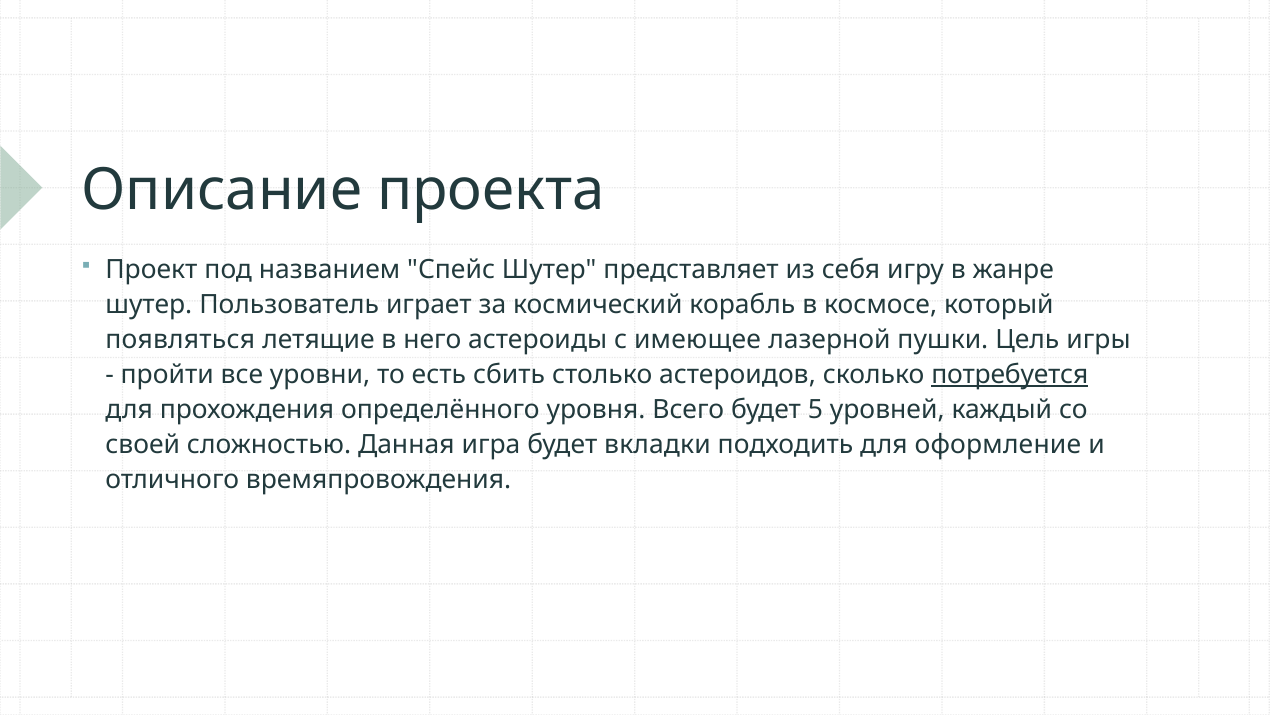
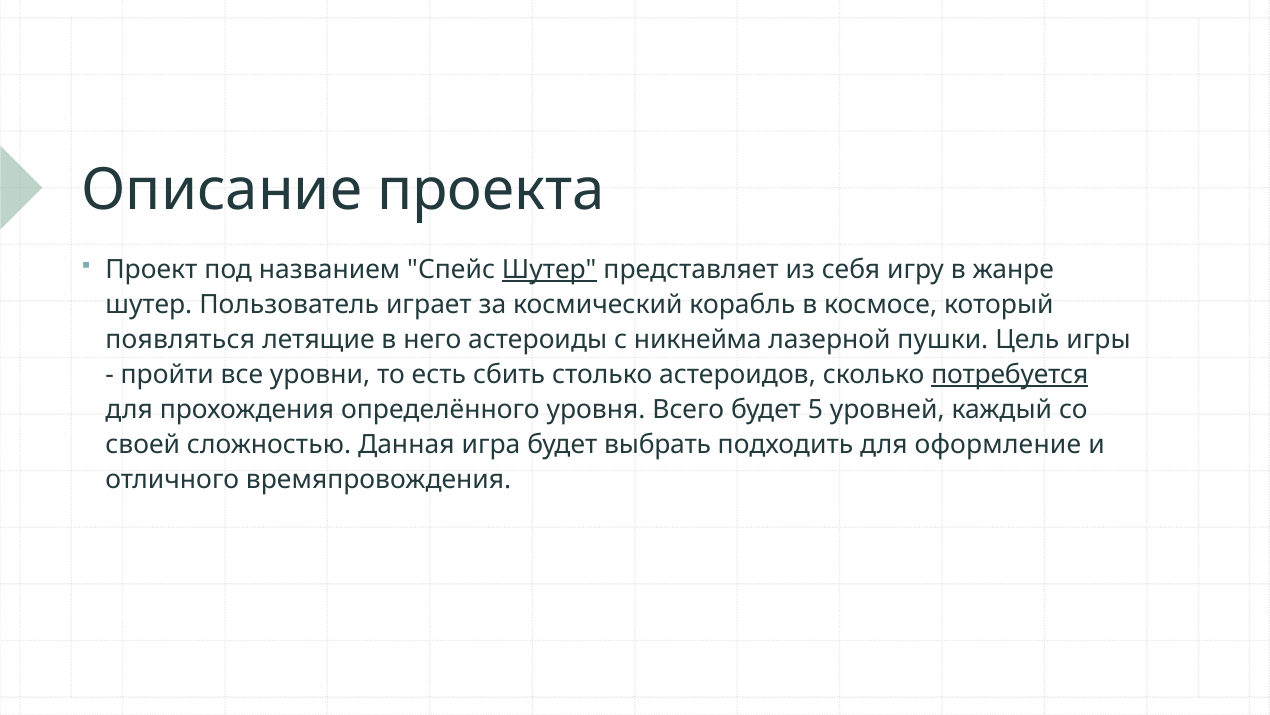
Шутер at (549, 269) underline: none -> present
имеющее: имеющее -> никнейма
вкладки: вкладки -> выбрать
